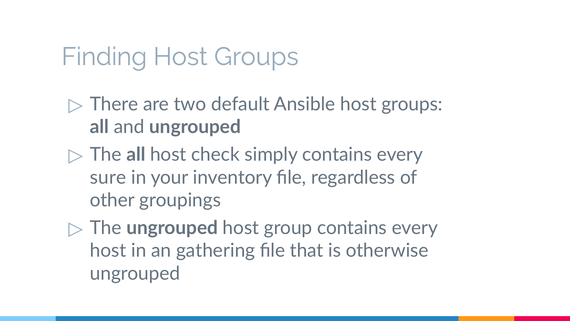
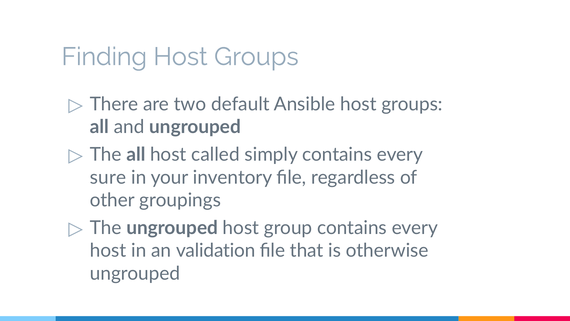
check: check -> called
gathering: gathering -> validation
